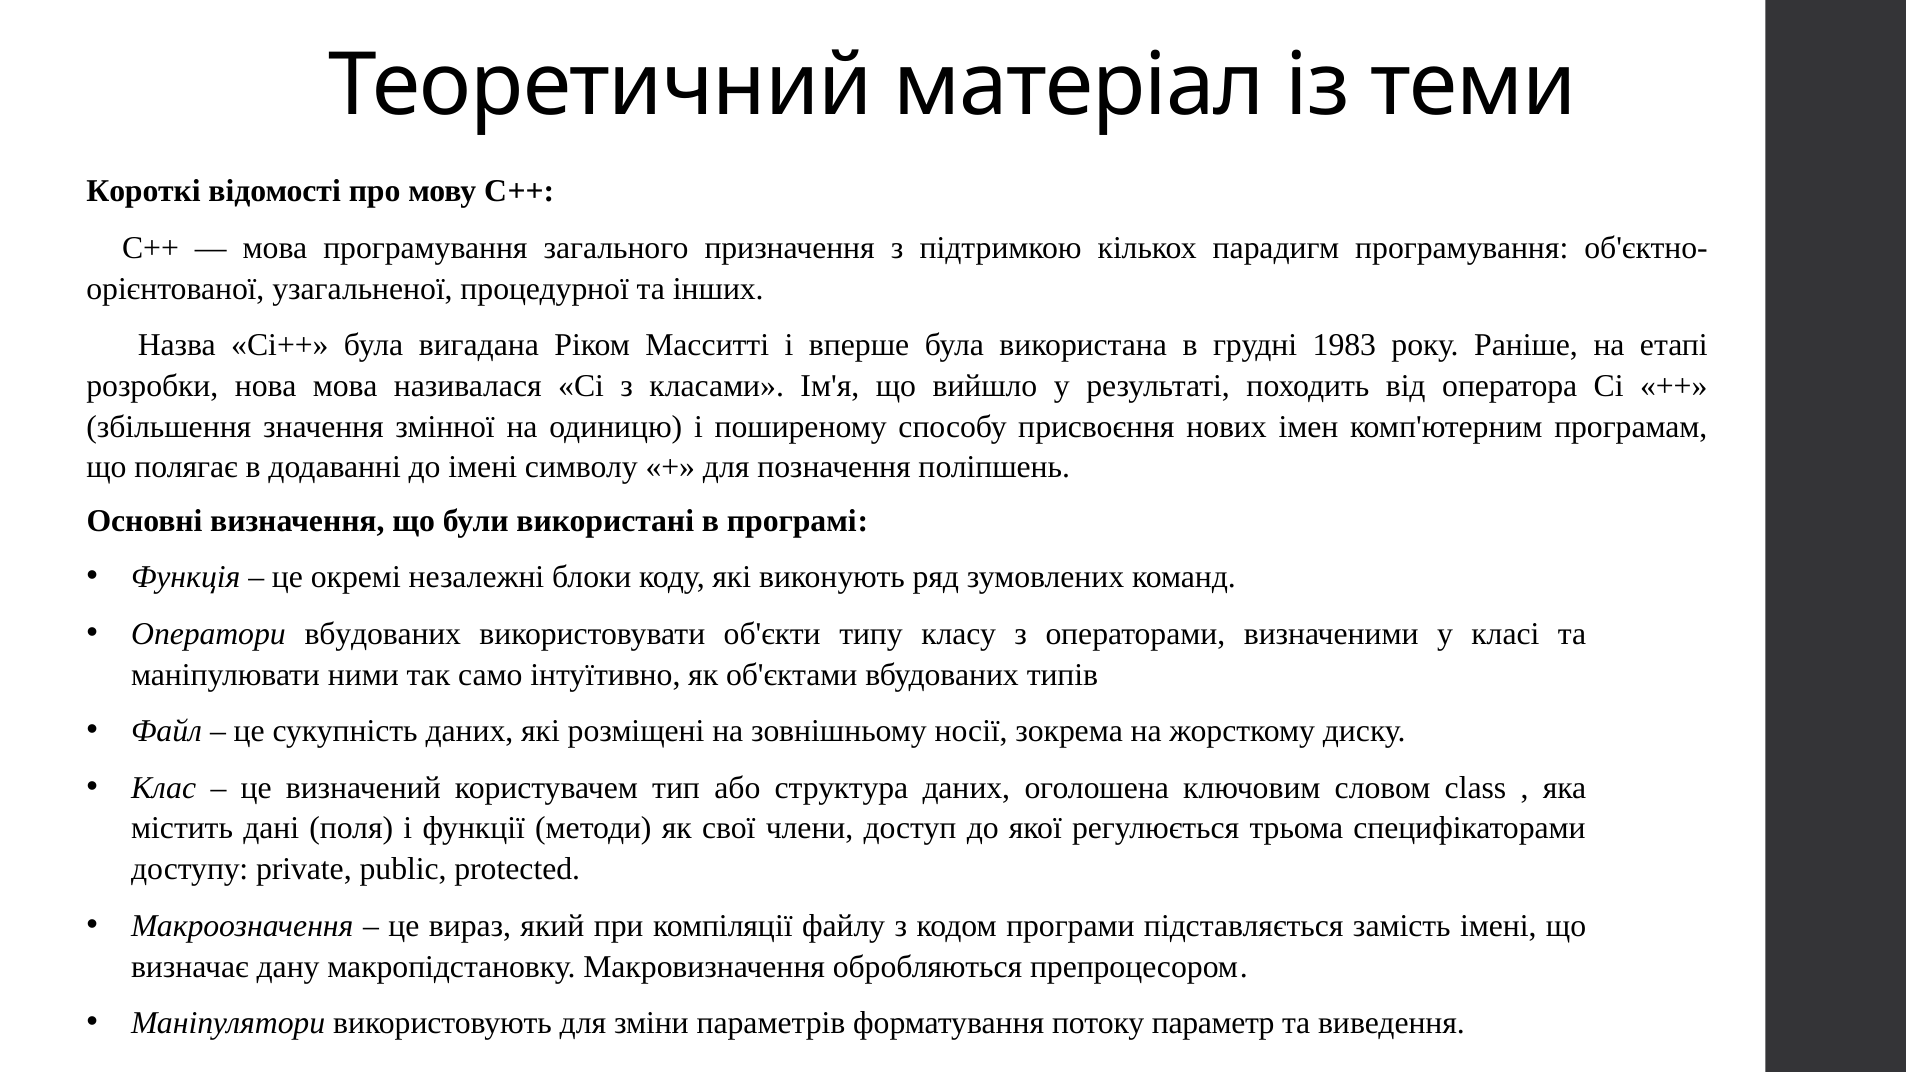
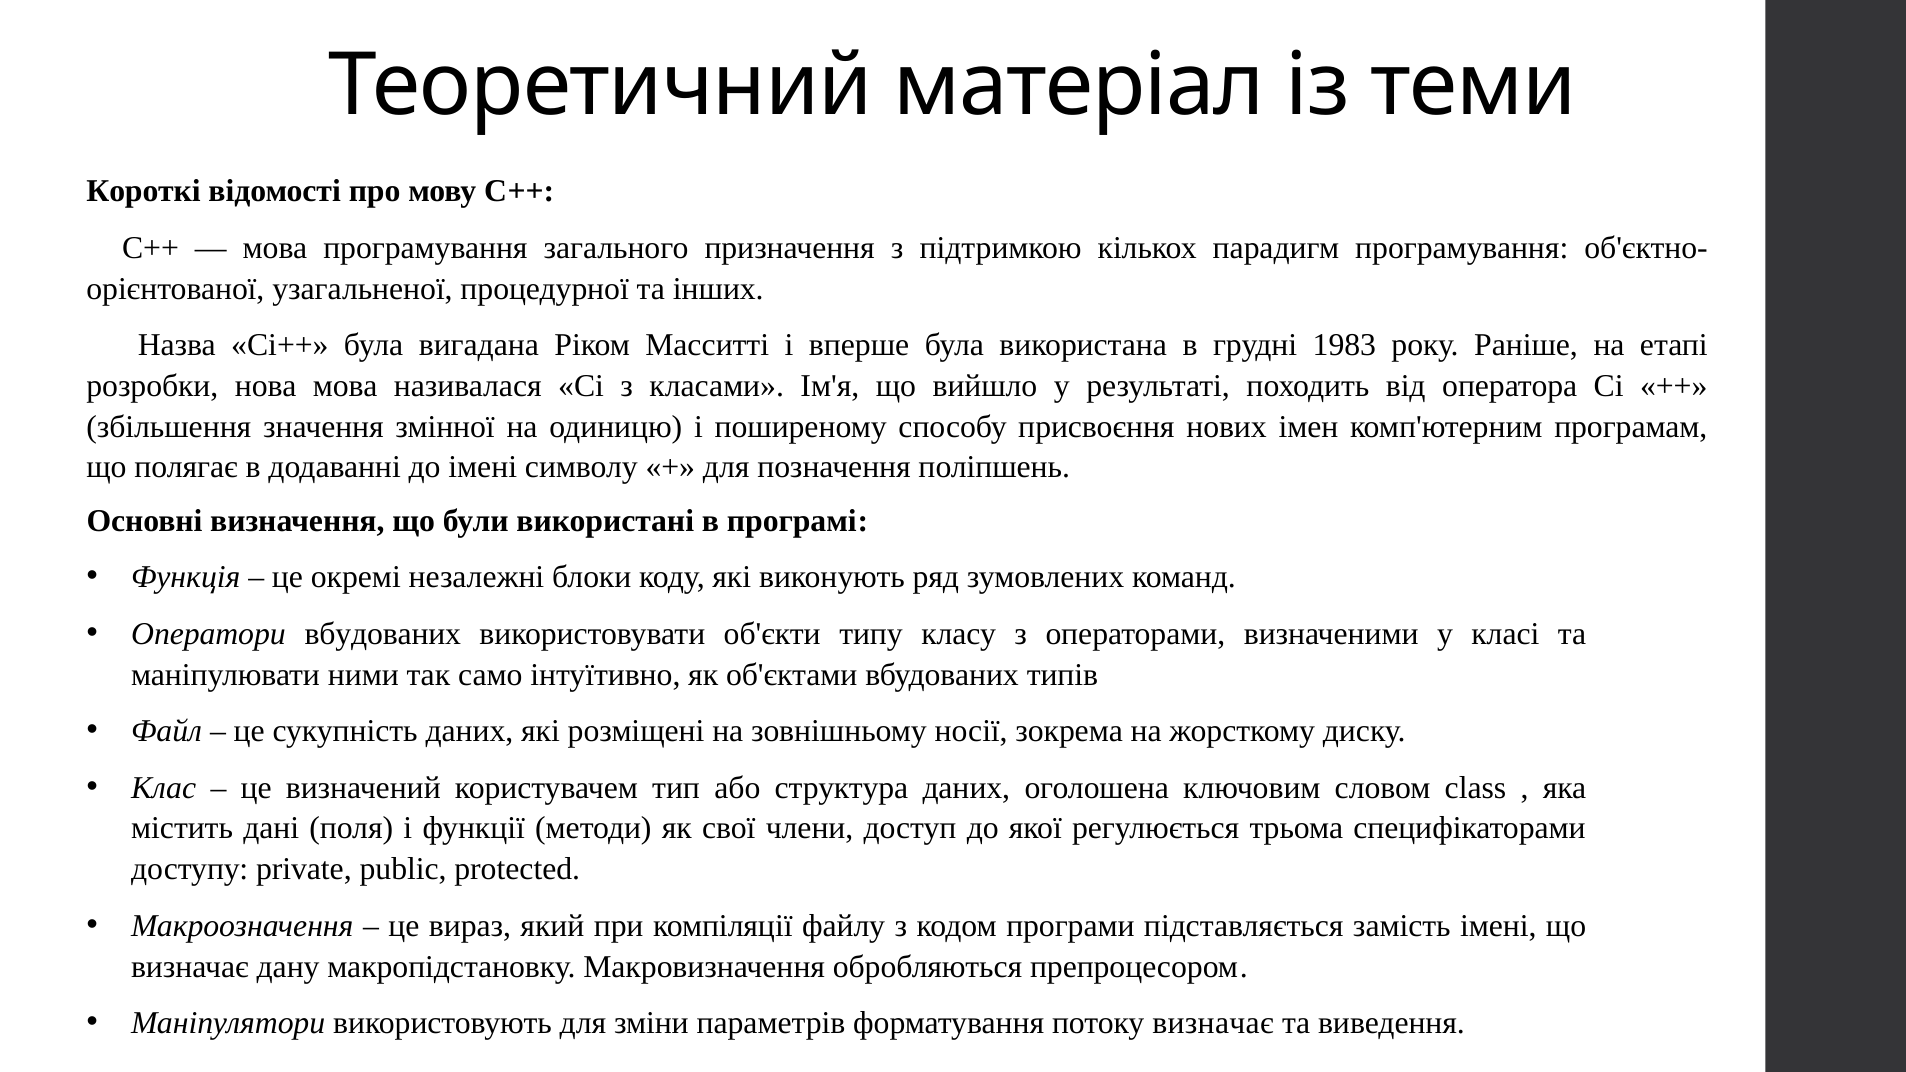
потоку параметр: параметр -> визначає
